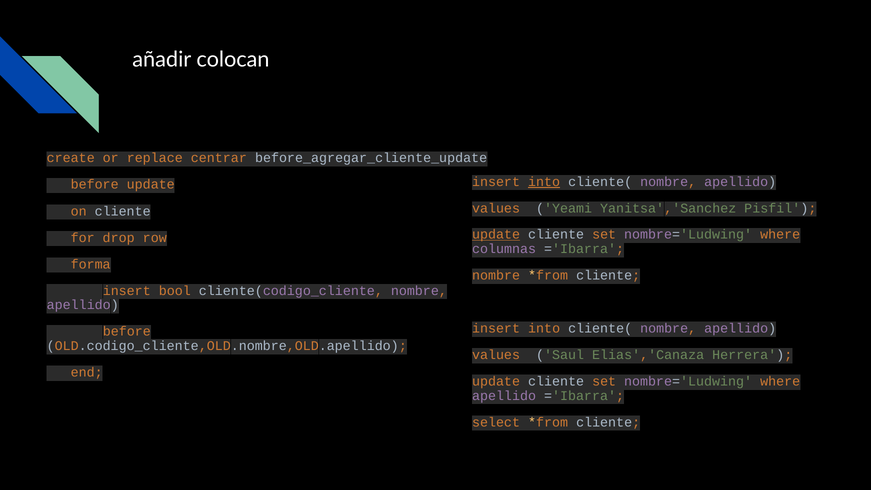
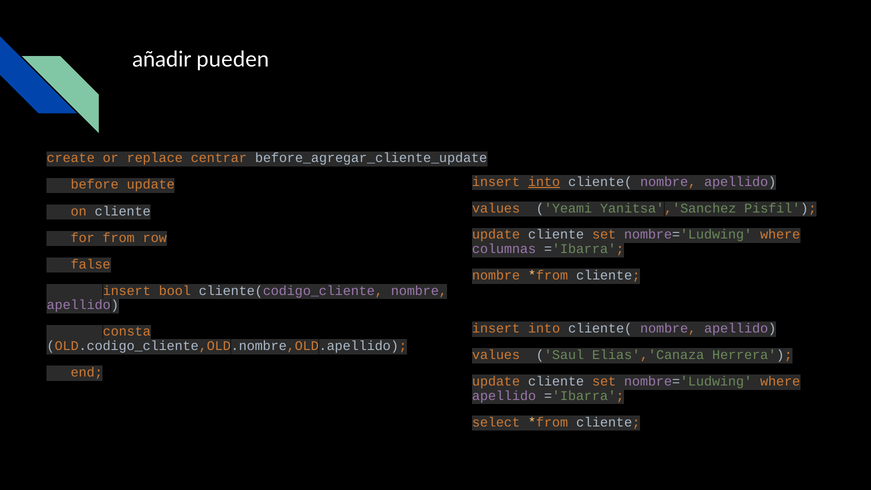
colocan: colocan -> pueden
update at (496, 235) underline: present -> none
drop: drop -> from
forma: forma -> false
before at (127, 332): before -> consta
